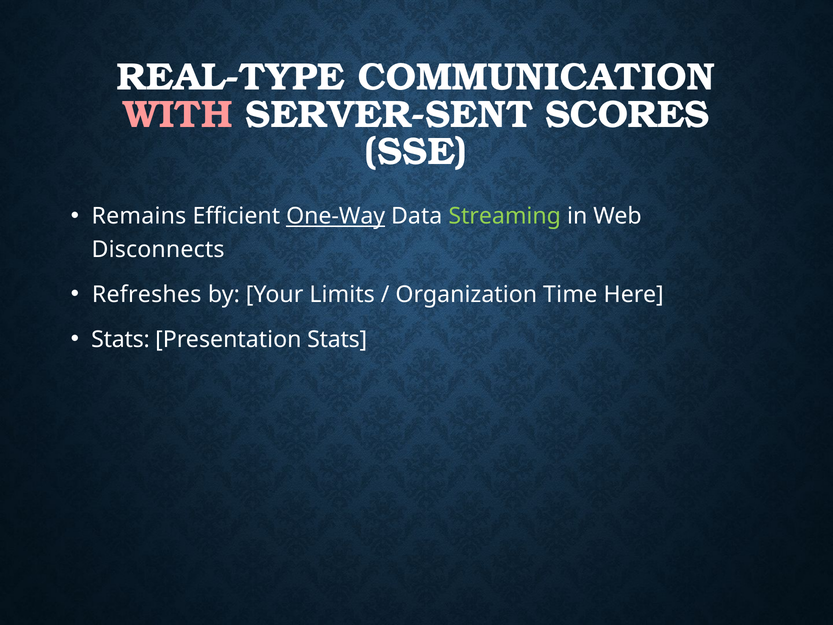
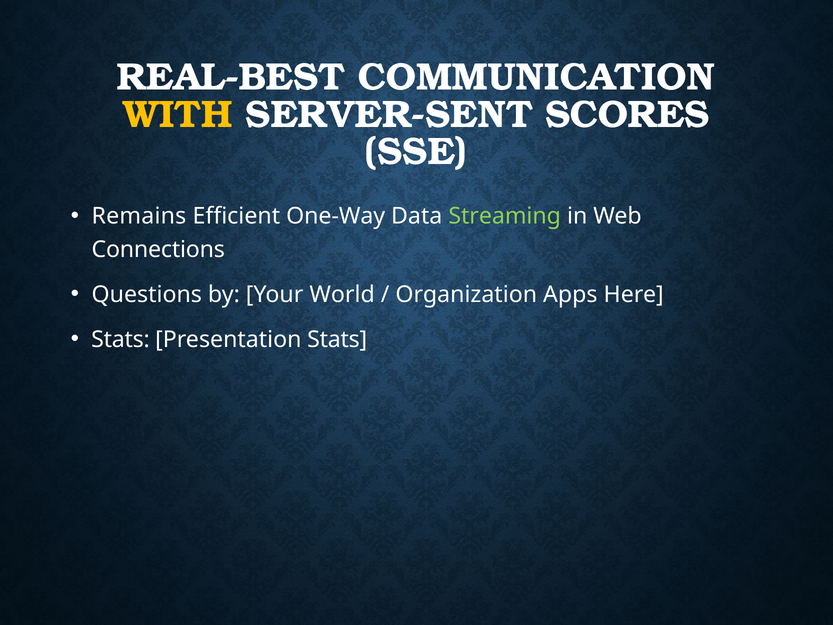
REAL-TYPE: REAL-TYPE -> REAL-BEST
WITH colour: pink -> yellow
One-Way underline: present -> none
Disconnects: Disconnects -> Connections
Refreshes: Refreshes -> Questions
Limits: Limits -> World
Time: Time -> Apps
